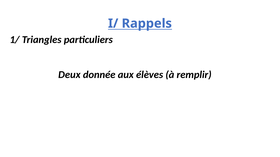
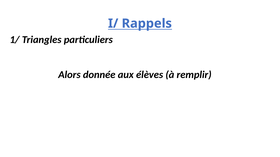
Deux: Deux -> Alors
